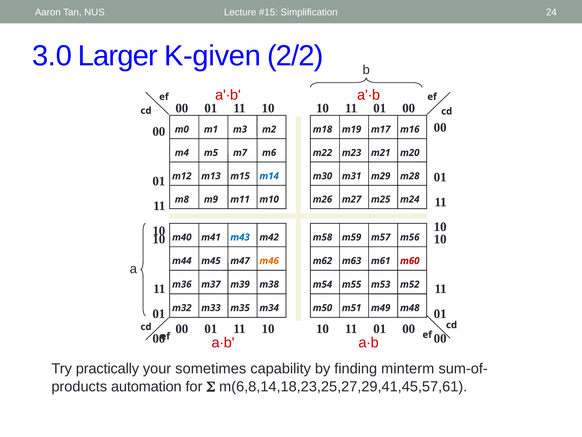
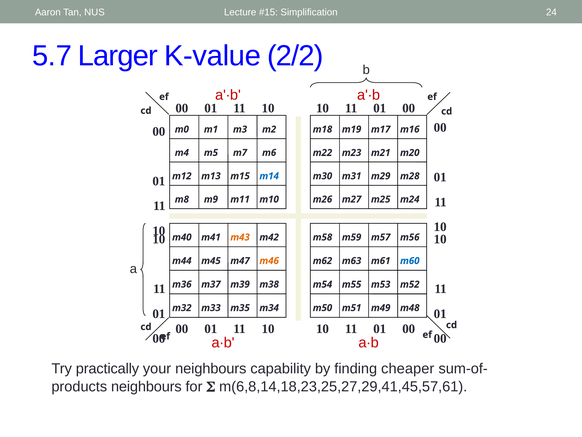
3.0: 3.0 -> 5.7
K-given: K-given -> K-value
m43 colour: blue -> orange
m60 colour: red -> blue
your sometimes: sometimes -> neighbours
minterm: minterm -> cheaper
automation at (146, 386): automation -> neighbours
